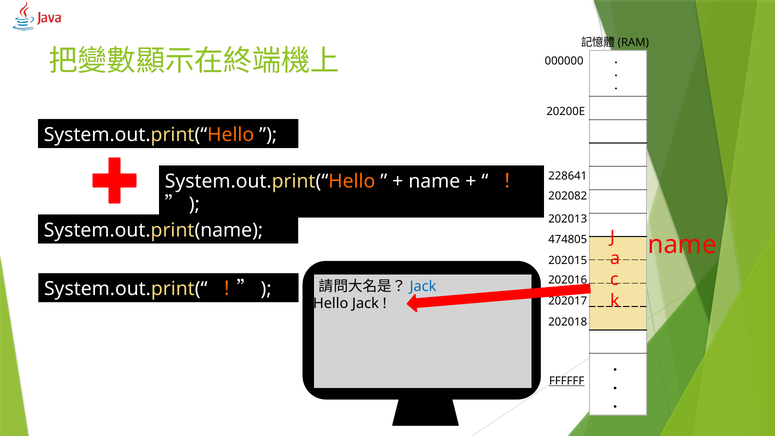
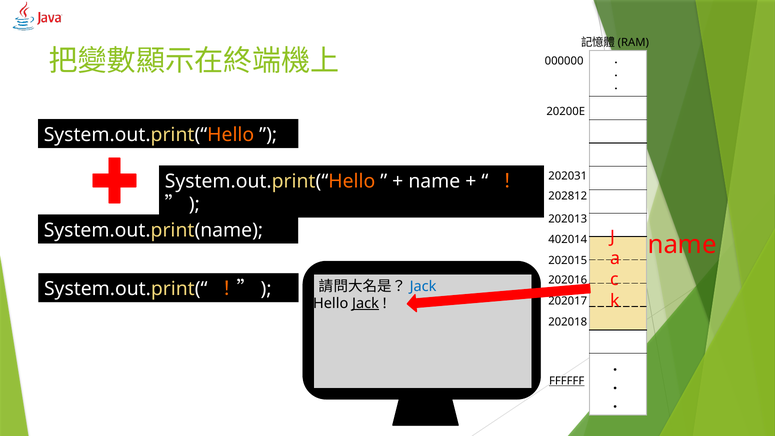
228641: 228641 -> 202031
202082: 202082 -> 202812
474805: 474805 -> 402014
Jack underline: none -> present
